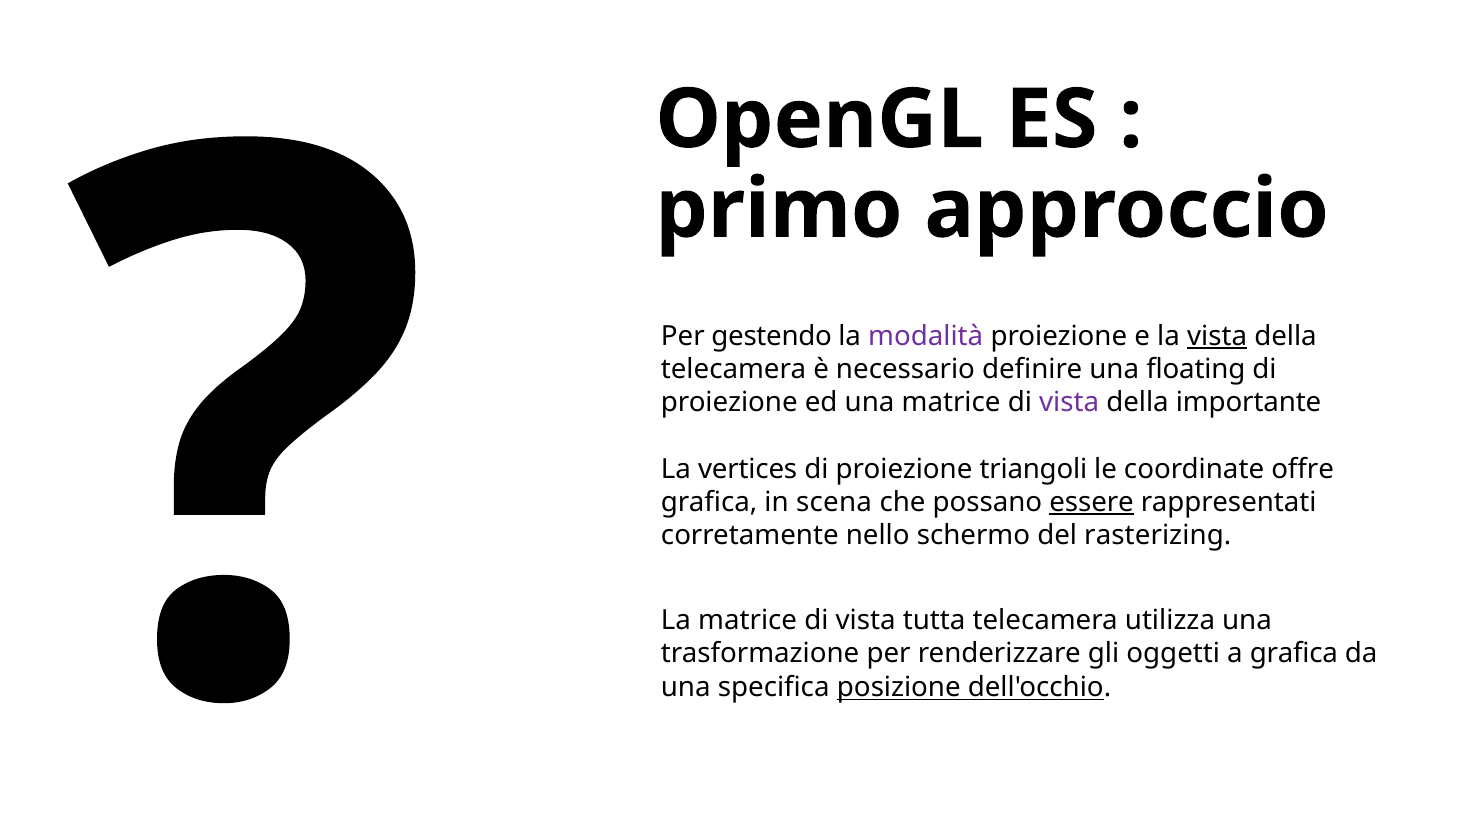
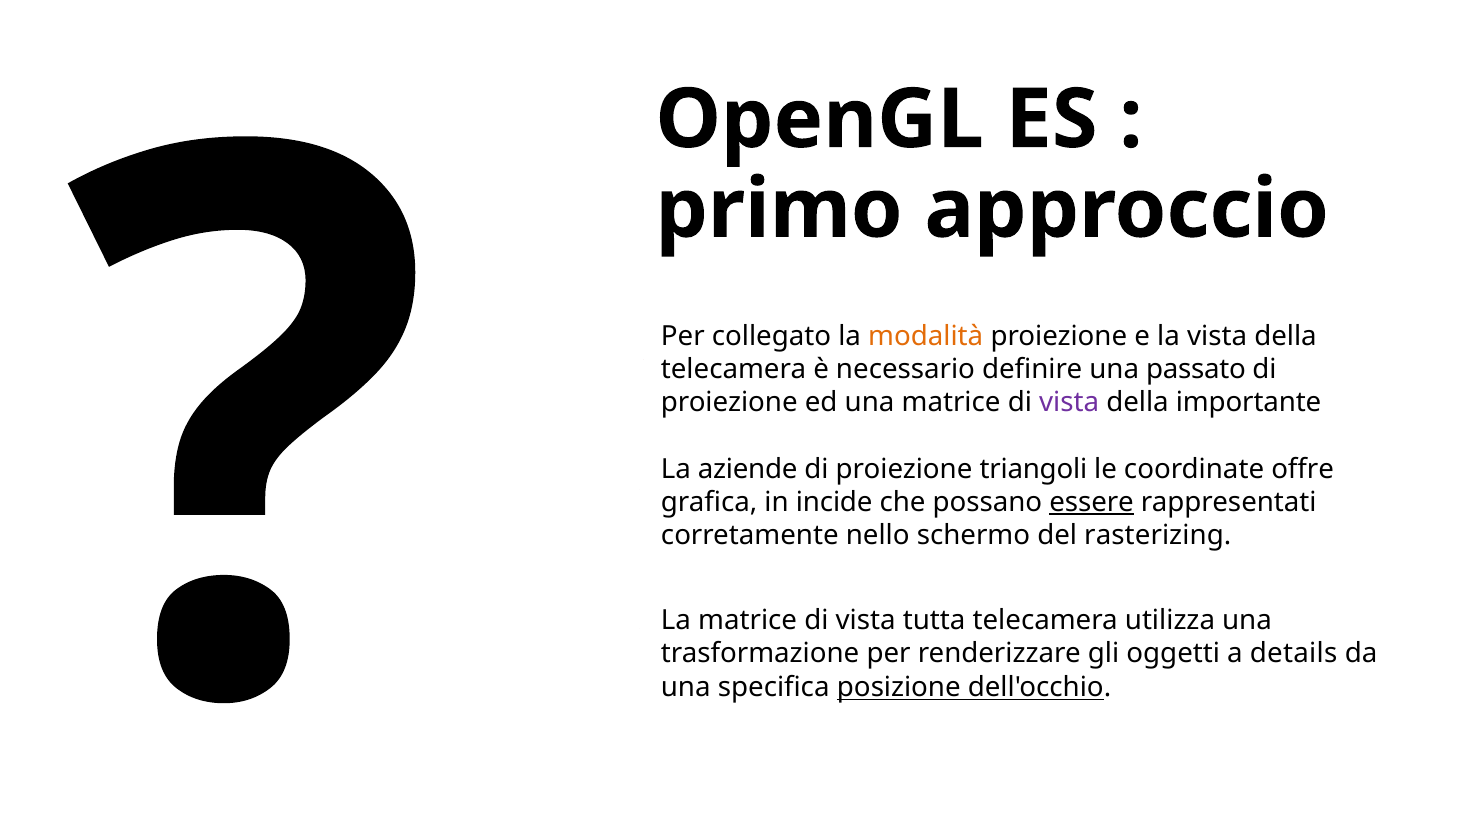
gestendo: gestendo -> collegato
modalità colour: purple -> orange
vista at (1217, 336) underline: present -> none
floating: floating -> passato
vertices: vertices -> aziende
scena: scena -> incide
a grafica: grafica -> details
